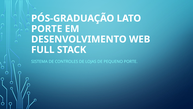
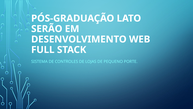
PORTE at (47, 29): PORTE -> SERÃO
